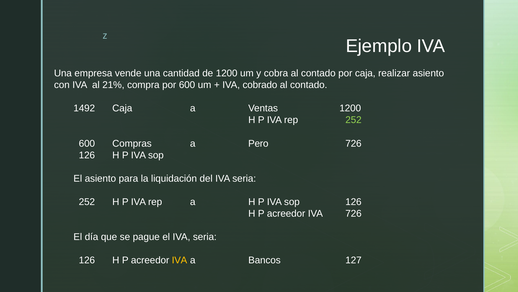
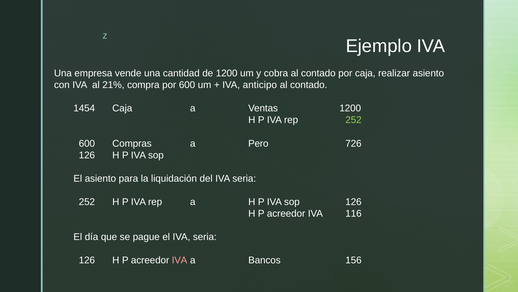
cobrado: cobrado -> anticipo
1492: 1492 -> 1454
IVA 726: 726 -> 116
IVA at (179, 260) colour: yellow -> pink
127: 127 -> 156
